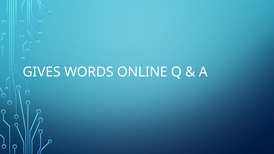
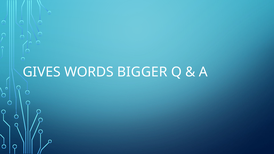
ONLINE: ONLINE -> BIGGER
